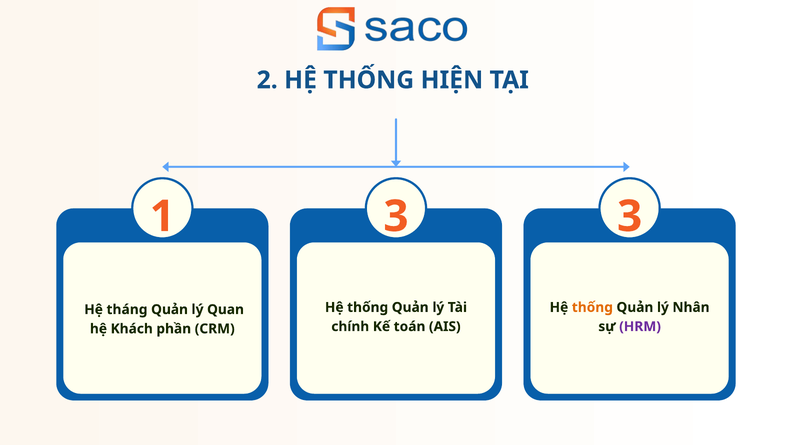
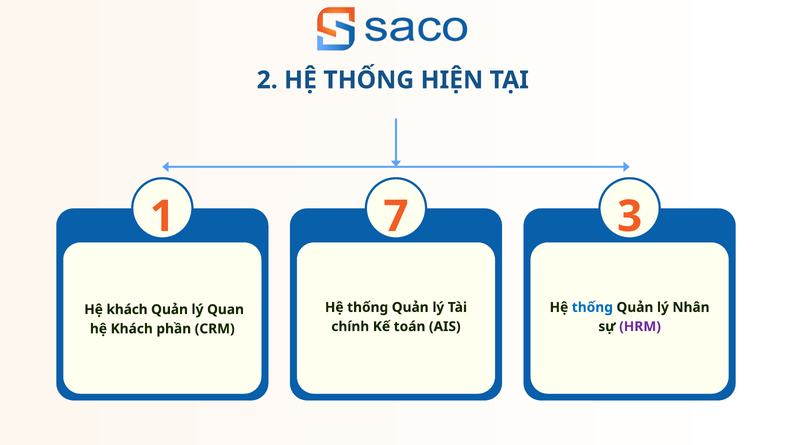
1 3: 3 -> 7
thống at (592, 308) colour: orange -> blue
tháng at (127, 310): tháng -> khách
